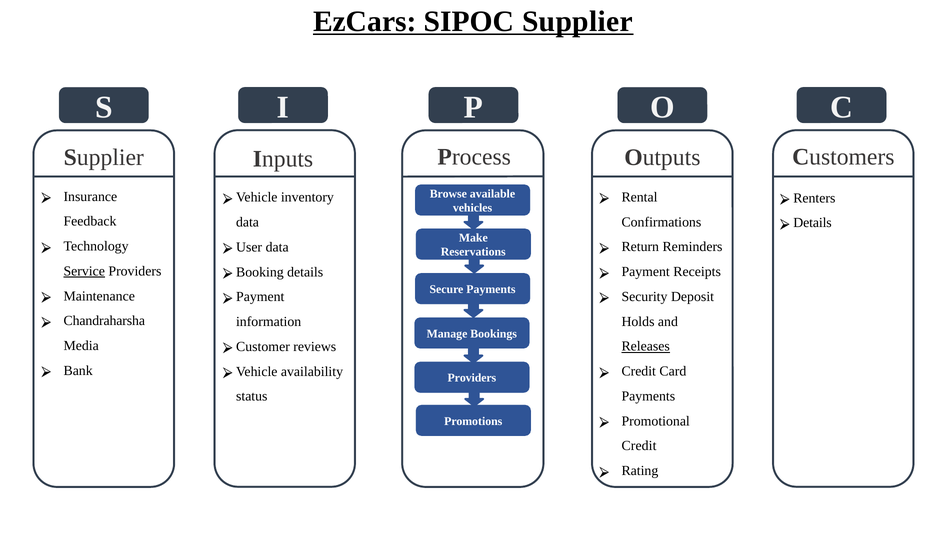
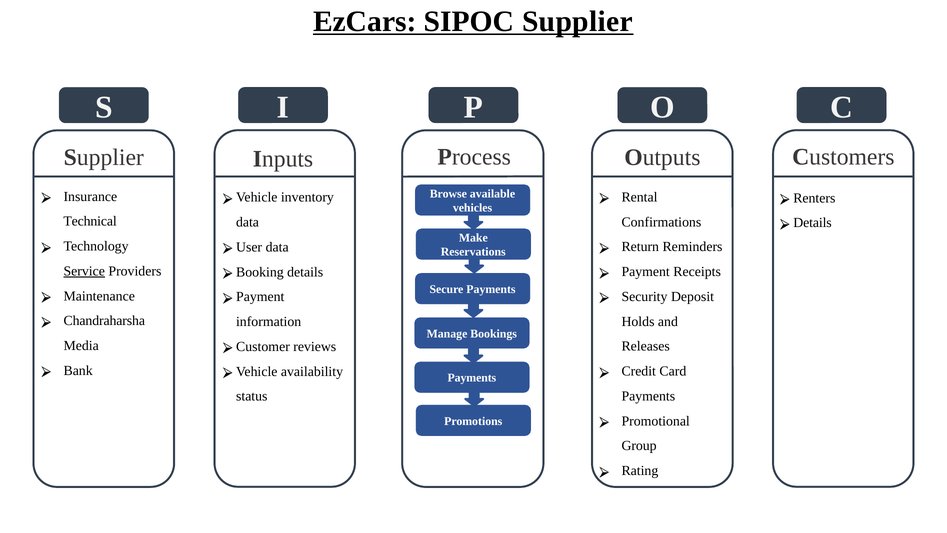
Feedback: Feedback -> Technical
Releases underline: present -> none
Providers at (472, 378): Providers -> Payments
Credit at (639, 446): Credit -> Group
